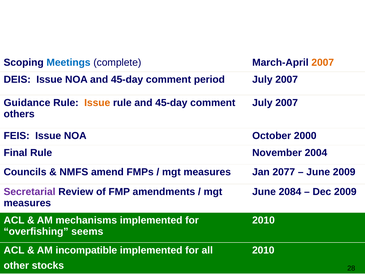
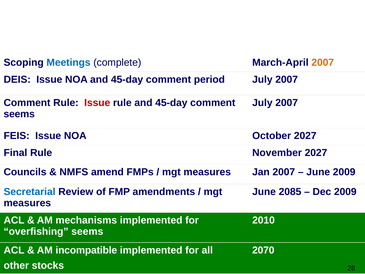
Guidance at (27, 103): Guidance -> Comment
Issue at (97, 103) colour: orange -> red
others at (19, 114): others -> seems
October 2000: 2000 -> 2027
November 2004: 2004 -> 2027
Jan 2077: 2077 -> 2007
Secretarial colour: purple -> blue
2084: 2084 -> 2085
2010 at (263, 250): 2010 -> 2070
